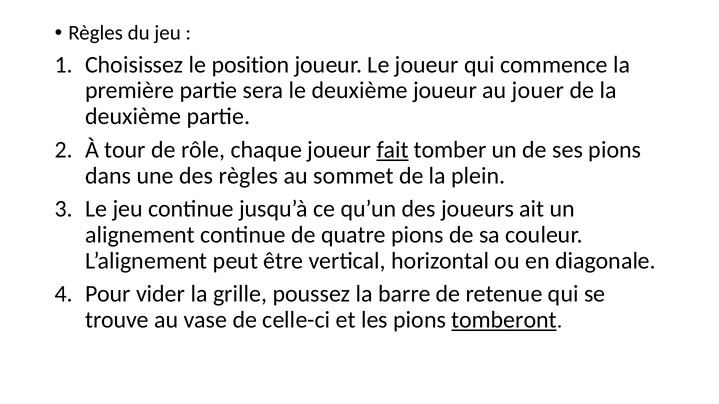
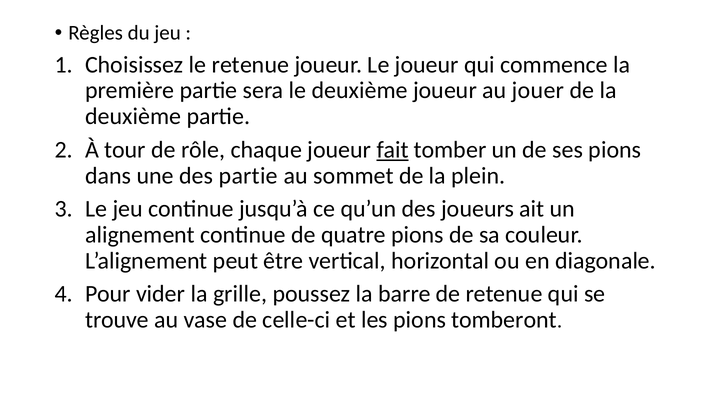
le position: position -> retenue
des règles: règles -> partie
tomberont underline: present -> none
